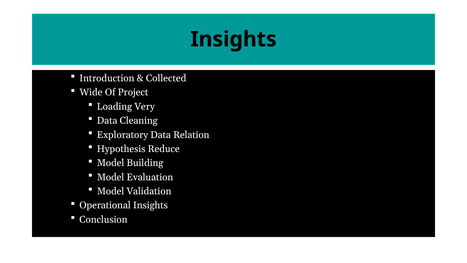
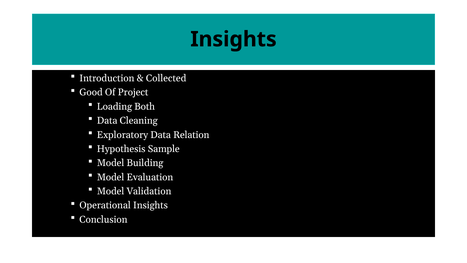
Wide: Wide -> Good
Very: Very -> Both
Reduce: Reduce -> Sample
